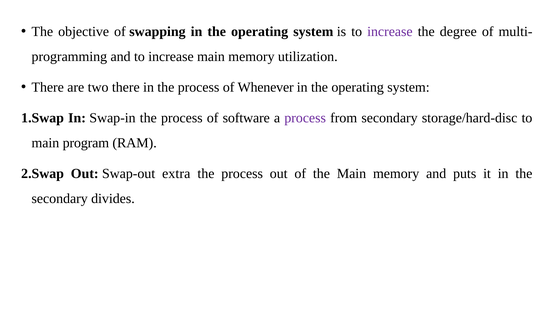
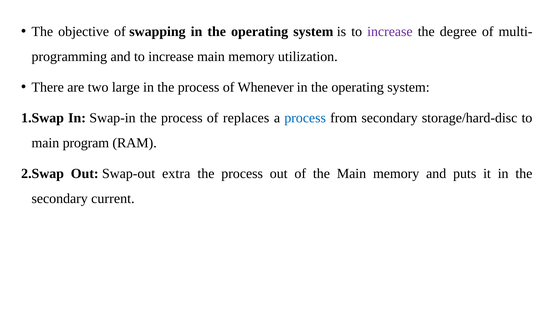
two there: there -> large
software: software -> replaces
process at (305, 118) colour: purple -> blue
divides: divides -> current
